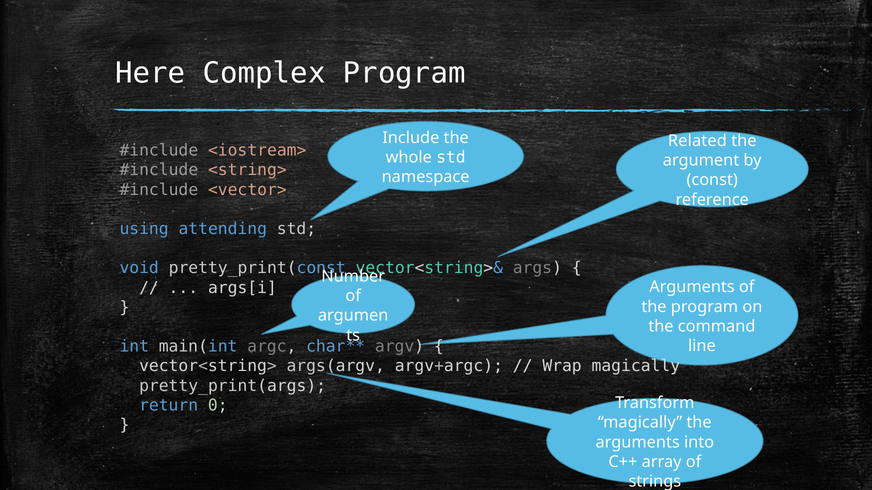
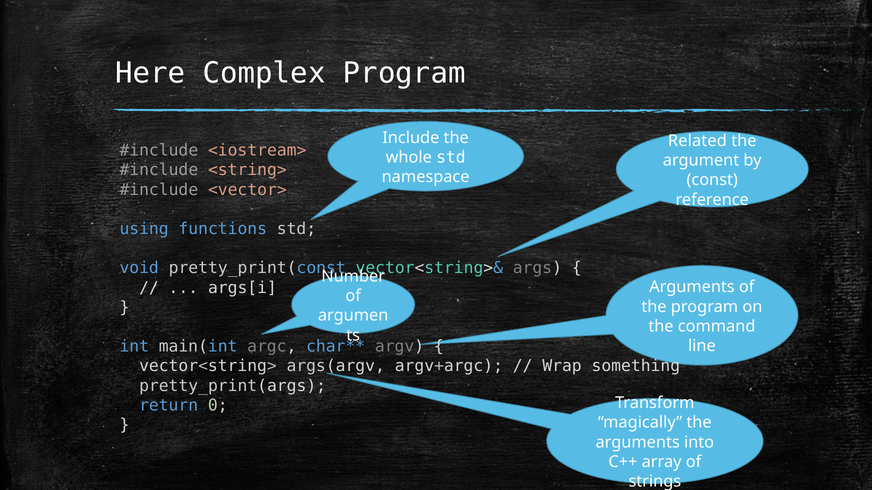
attending: attending -> functions
Wrap magically: magically -> something
